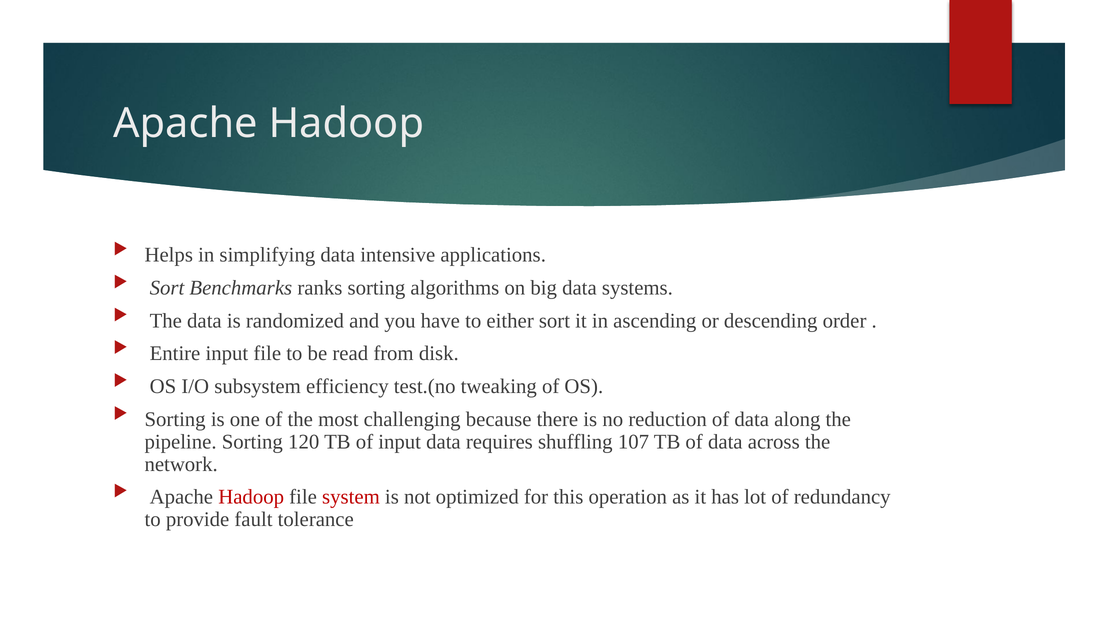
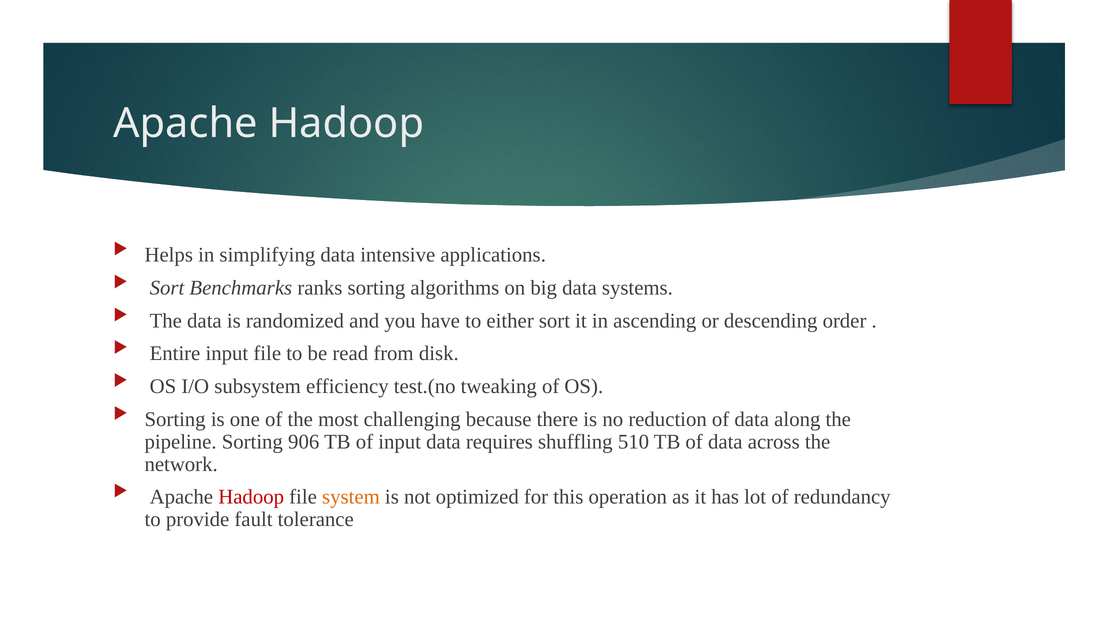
120: 120 -> 906
107: 107 -> 510
system colour: red -> orange
